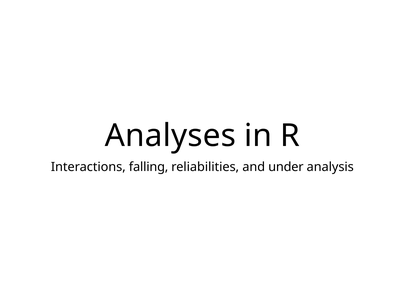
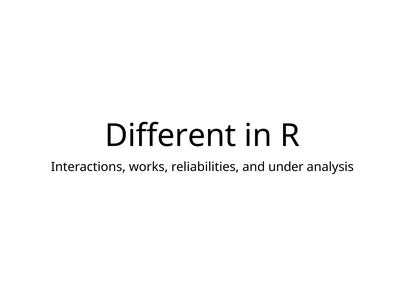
Analyses: Analyses -> Different
falling: falling -> works
